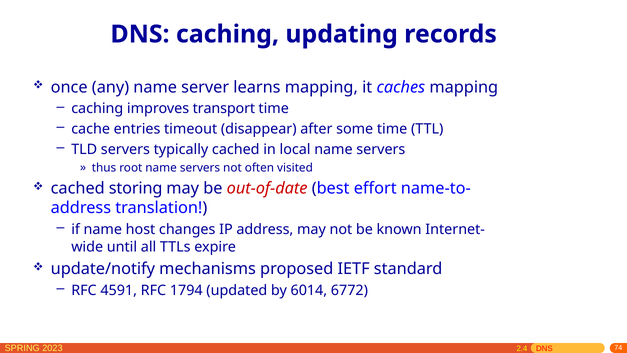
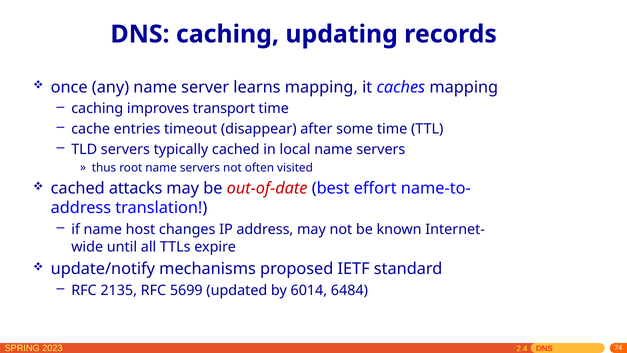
storing: storing -> attacks
4591: 4591 -> 2135
1794: 1794 -> 5699
6772: 6772 -> 6484
